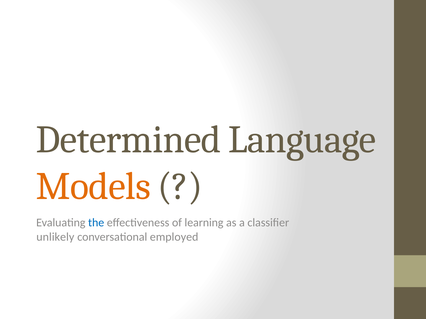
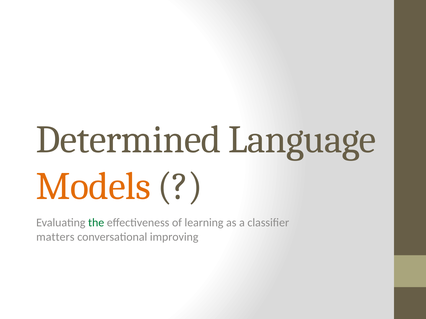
the colour: blue -> green
unlikely: unlikely -> matters
employed: employed -> improving
